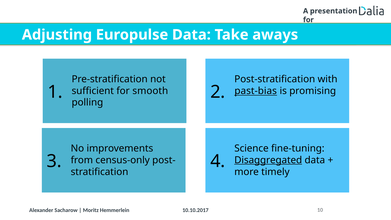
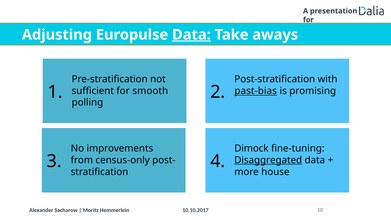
Data at (191, 35) underline: none -> present
Science: Science -> Dimock
timely: timely -> house
